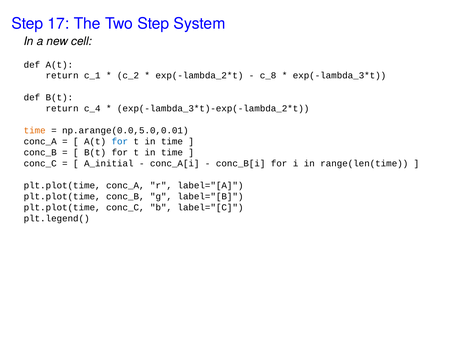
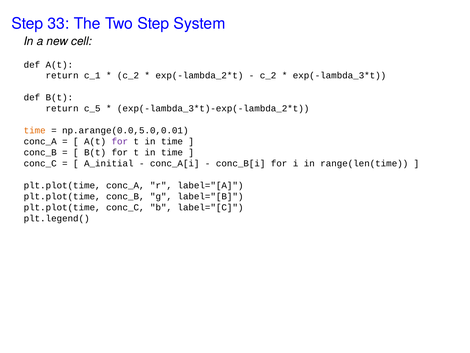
17: 17 -> 33
c_8 at (268, 76): c_8 -> c_2
c_4: c_4 -> c_5
for at (120, 141) colour: blue -> purple
